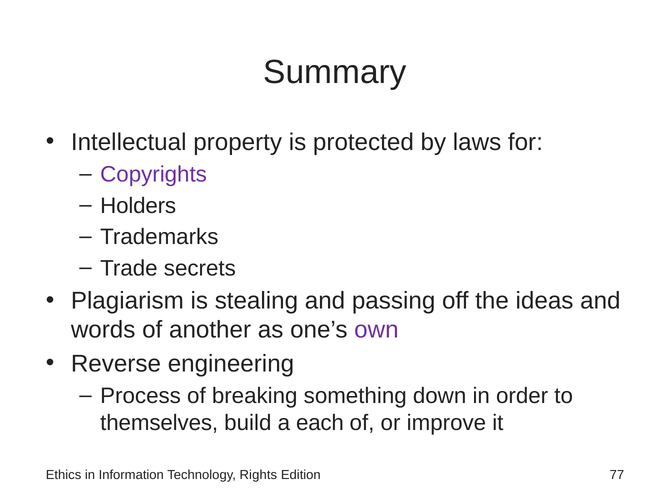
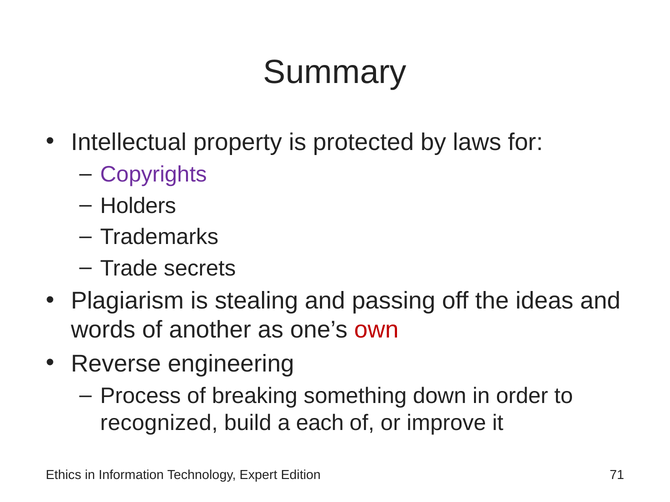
own colour: purple -> red
themselves: themselves -> recognized
Rights: Rights -> Expert
77: 77 -> 71
